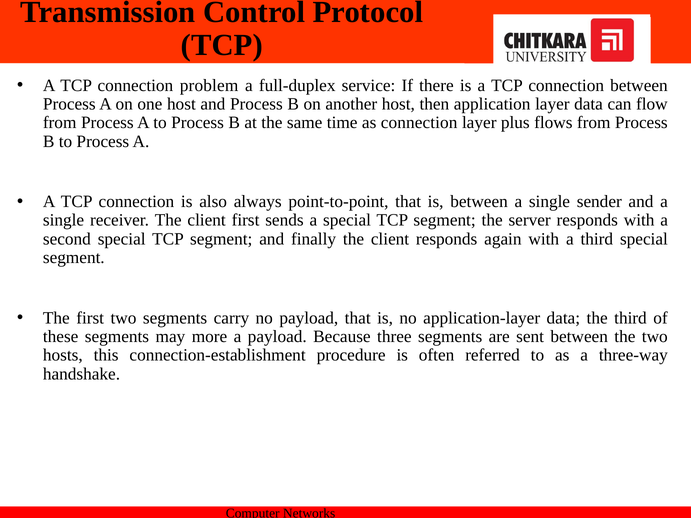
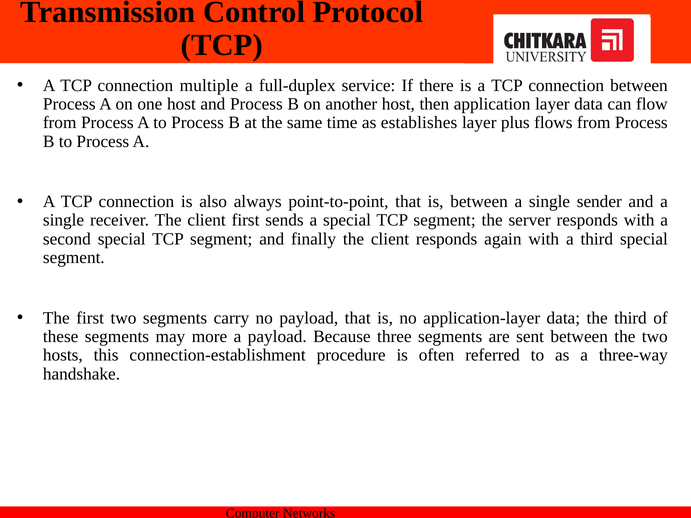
problem: problem -> multiple
as connection: connection -> establishes
